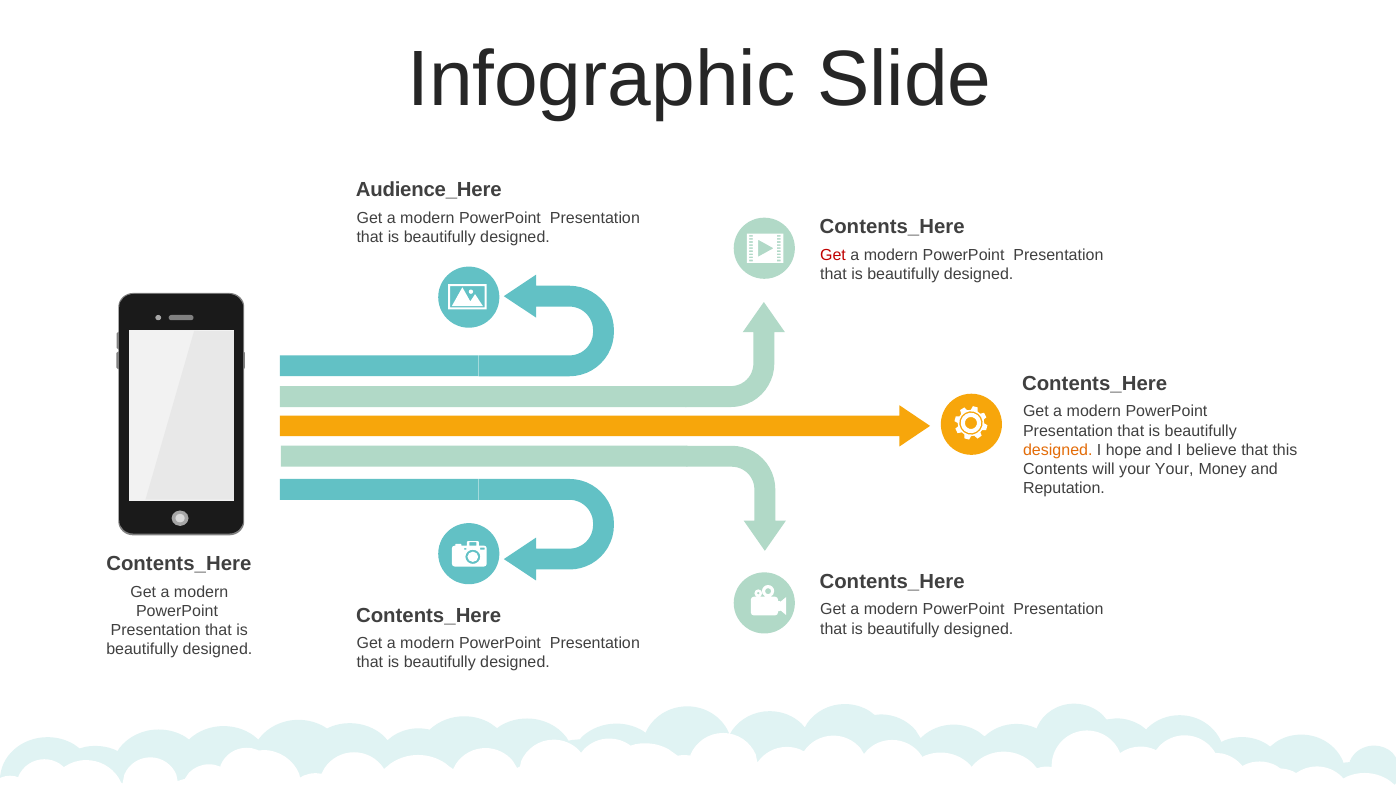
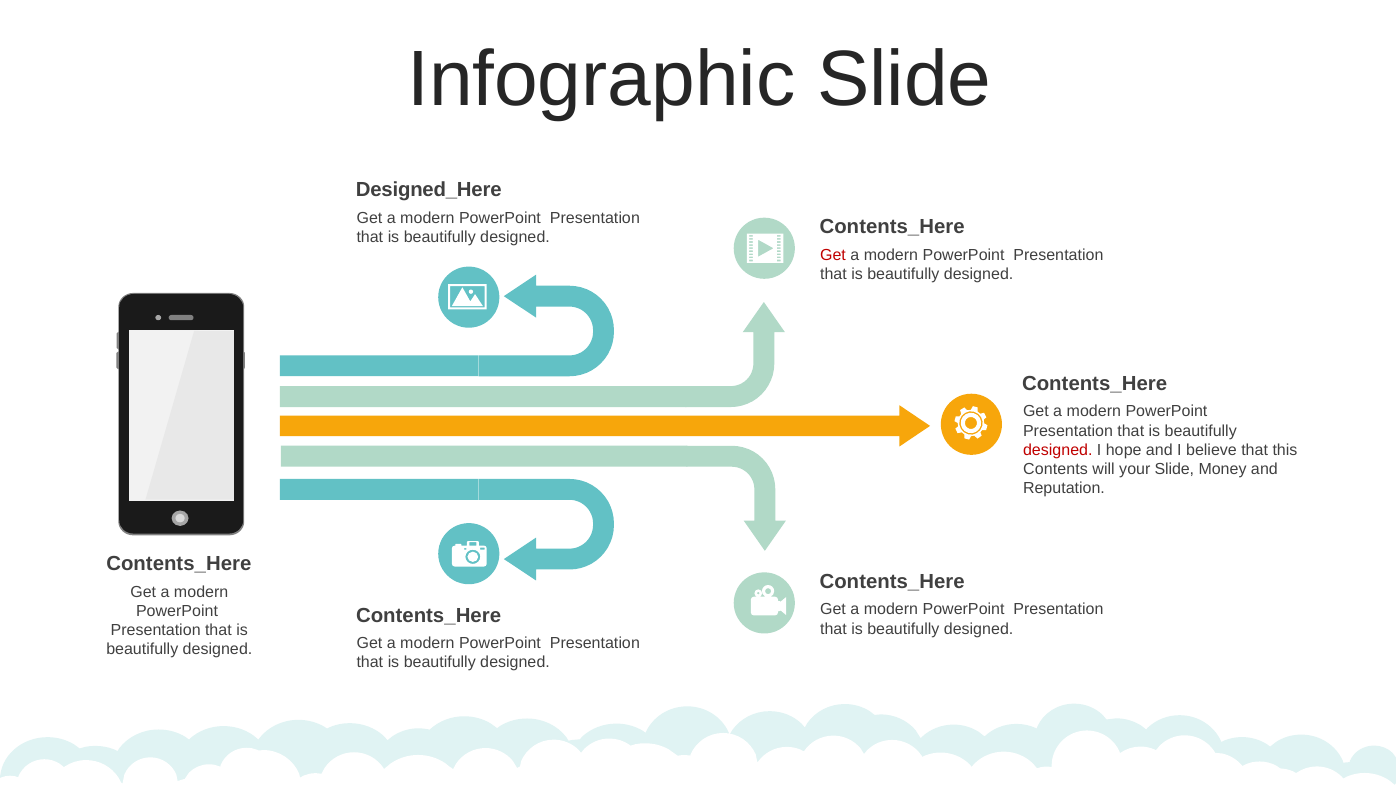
Audience_Here: Audience_Here -> Designed_Here
designed at (1058, 450) colour: orange -> red
your Your: Your -> Slide
